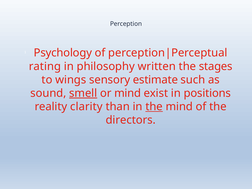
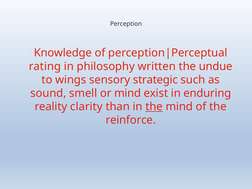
Psychology: Psychology -> Knowledge
stages: stages -> undue
estimate: estimate -> strategic
smell underline: present -> none
positions: positions -> enduring
directors: directors -> reinforce
